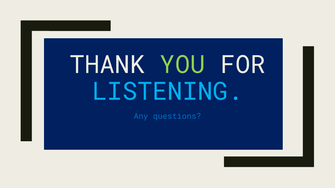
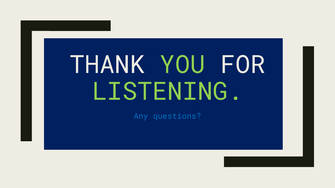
LISTENING colour: light blue -> light green
